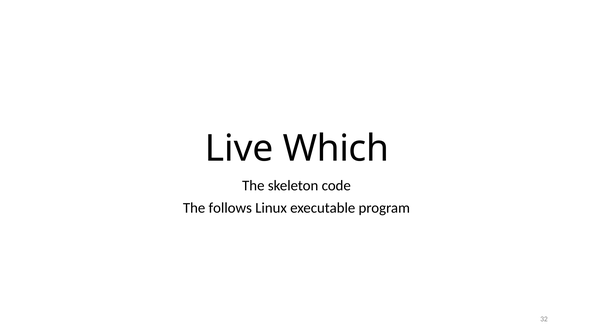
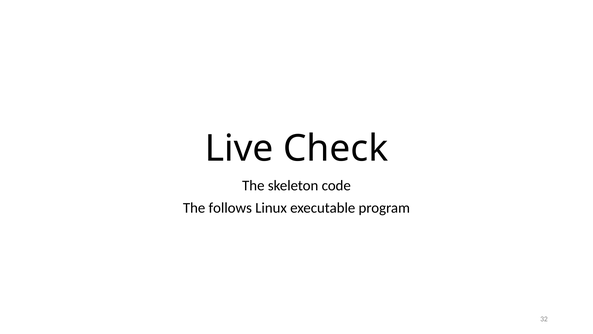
Which: Which -> Check
